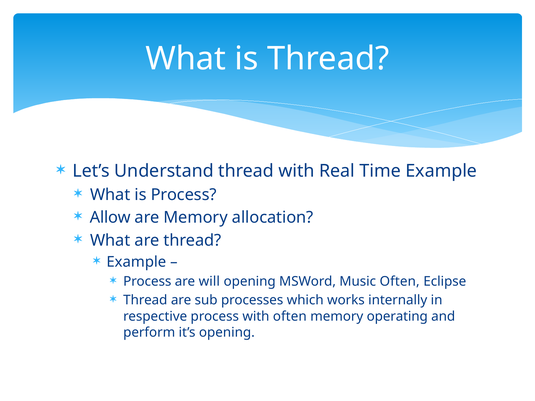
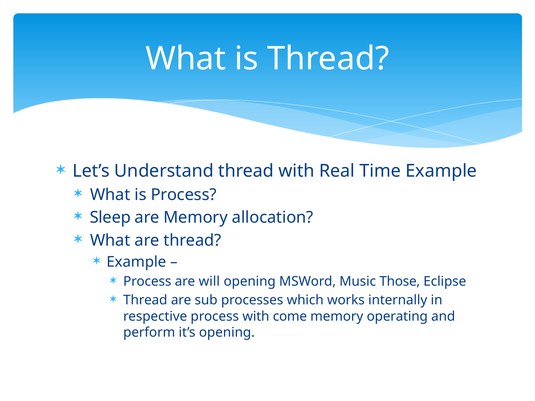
Allow: Allow -> Sleep
Music Often: Often -> Those
with often: often -> come
